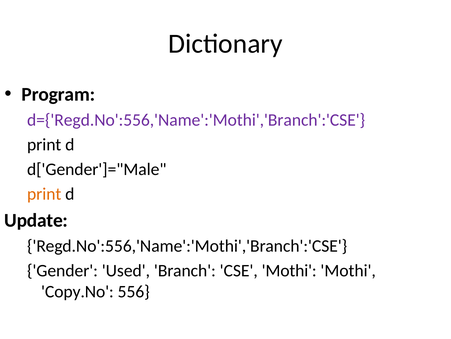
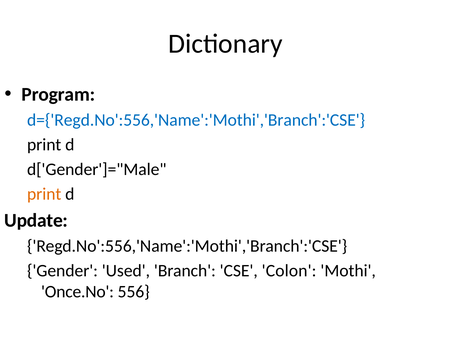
d={'Regd.No':556,'Name':'Mothi','Branch':'CSE colour: purple -> blue
CSE Mothi: Mothi -> Colon
Copy.No: Copy.No -> Once.No
